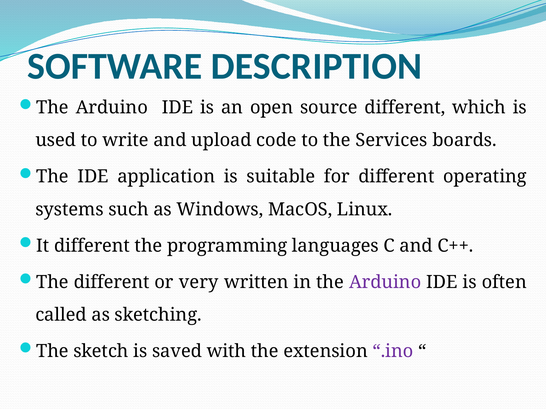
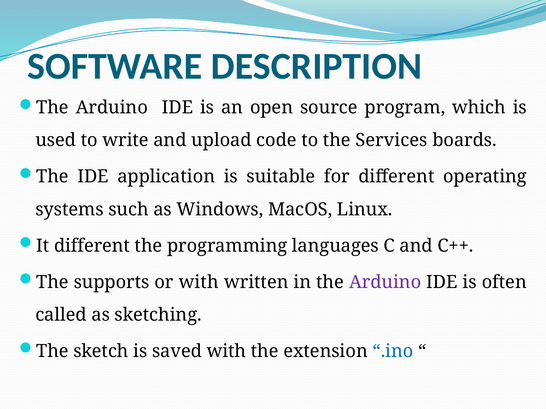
source different: different -> program
The different: different -> supports
or very: very -> with
.ino colour: purple -> blue
